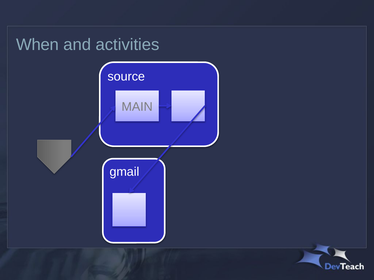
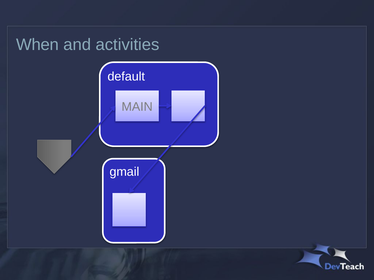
source: source -> default
